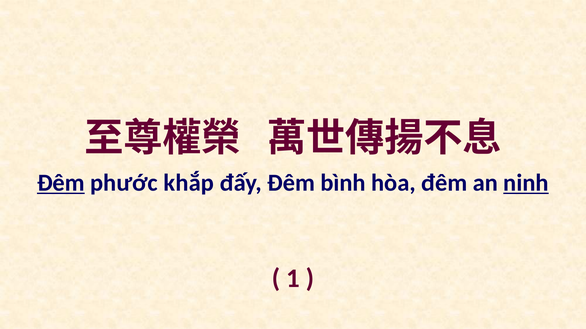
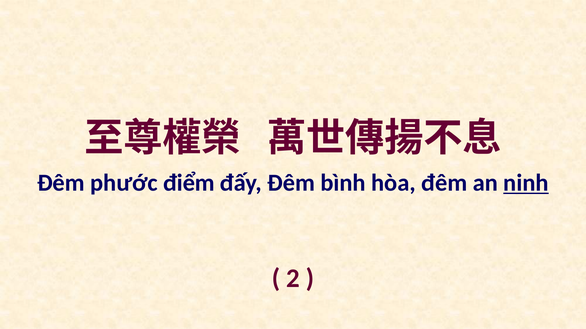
Ðêm at (61, 183) underline: present -> none
khắp: khắp -> điểm
1: 1 -> 2
